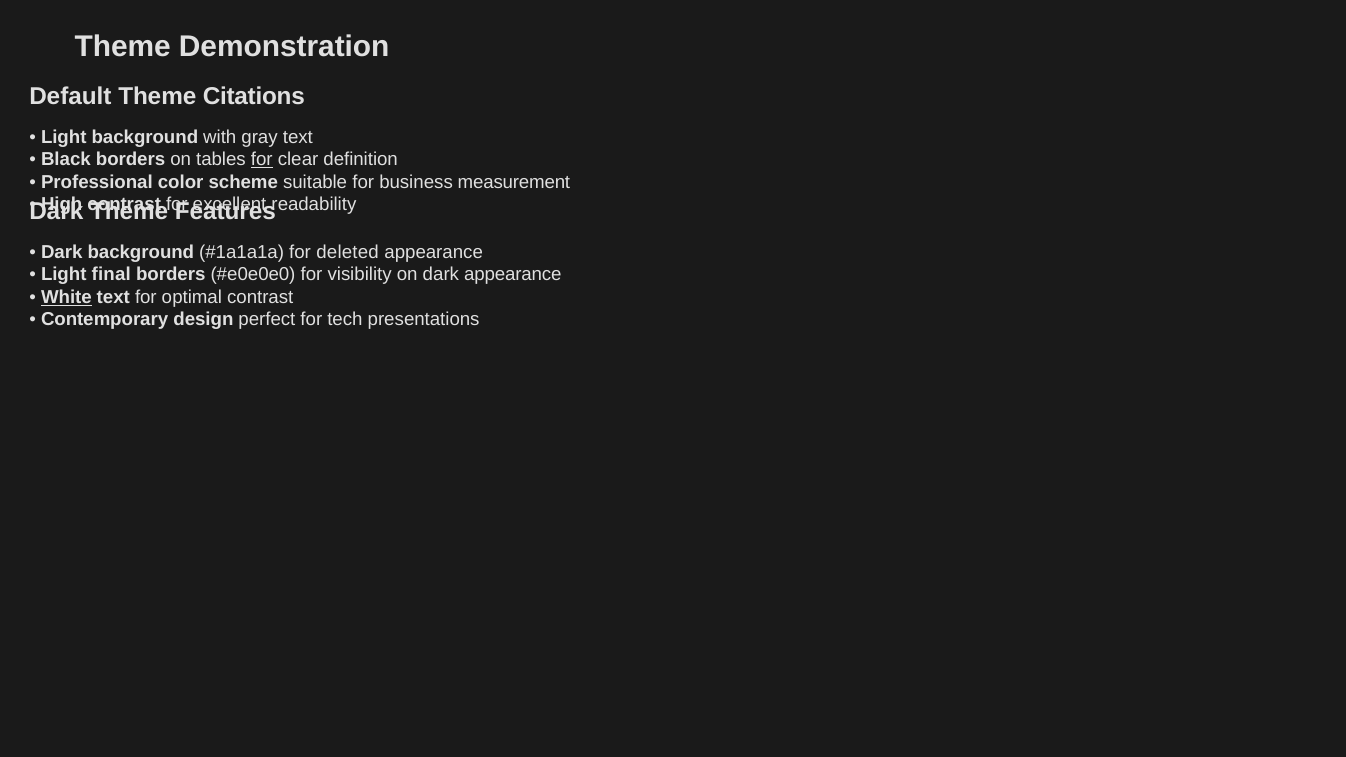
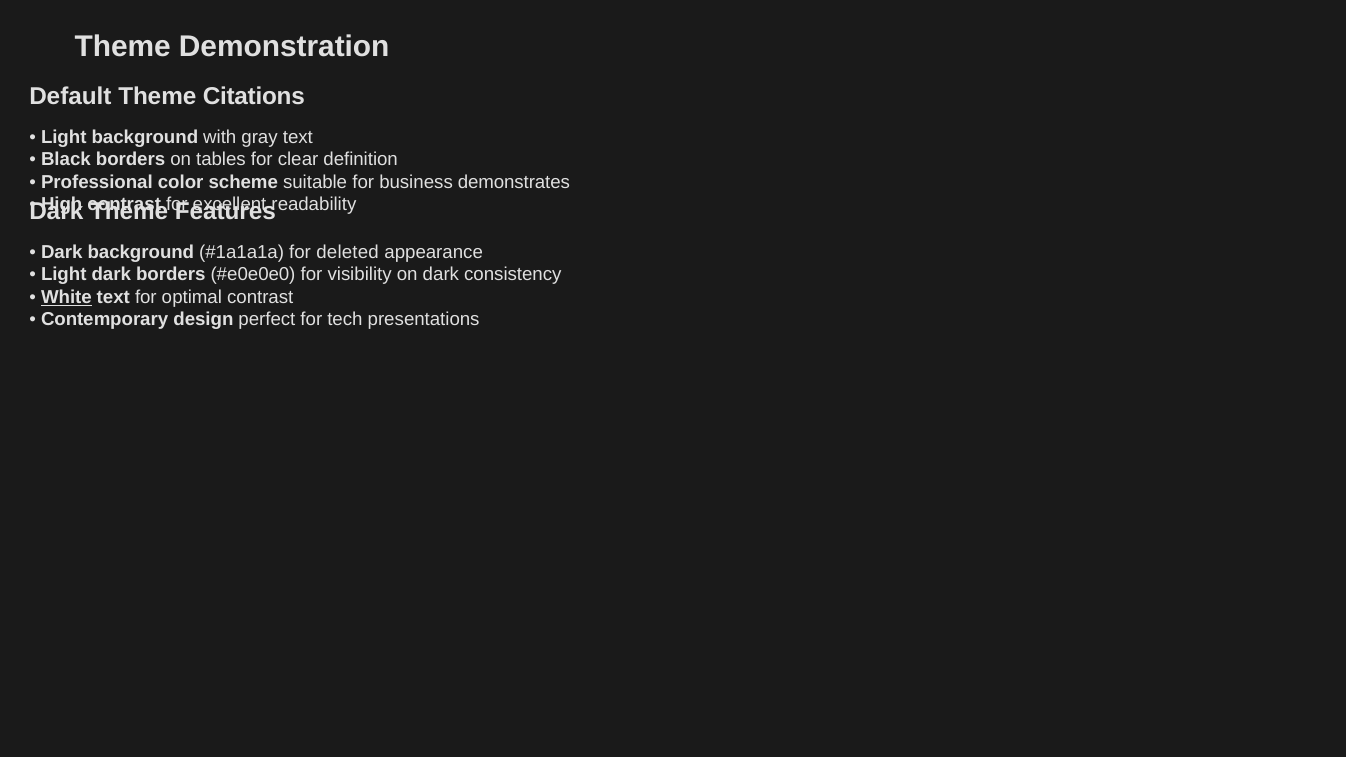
for at (262, 160) underline: present -> none
measurement: measurement -> demonstrates
Light final: final -> dark
dark appearance: appearance -> consistency
